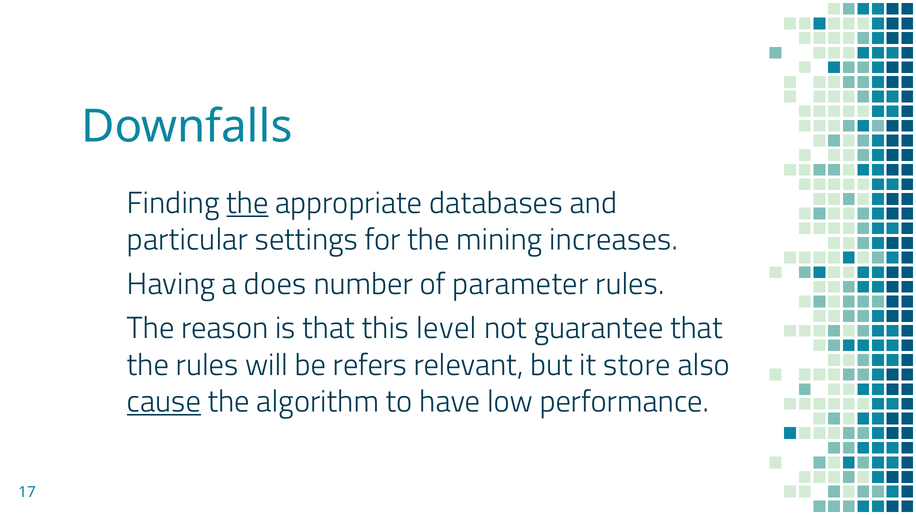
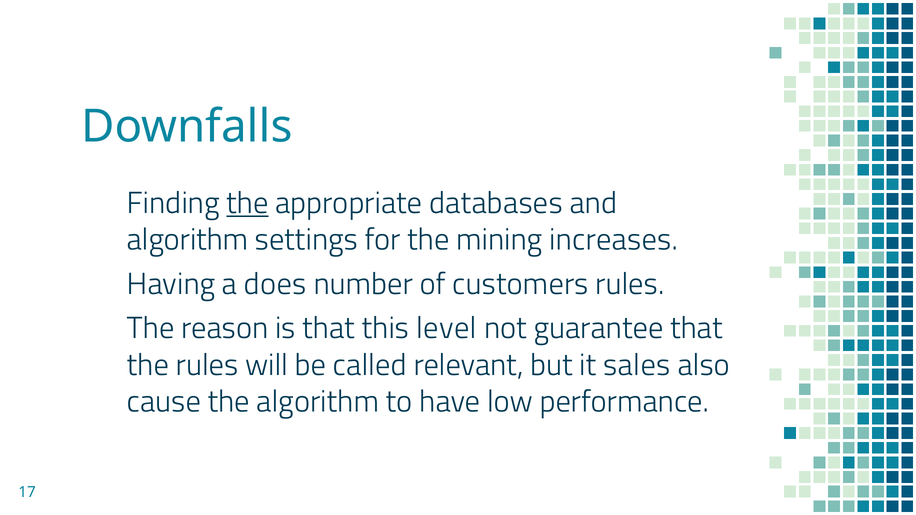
particular at (188, 240): particular -> algorithm
parameter: parameter -> customers
refers: refers -> called
store: store -> sales
cause underline: present -> none
